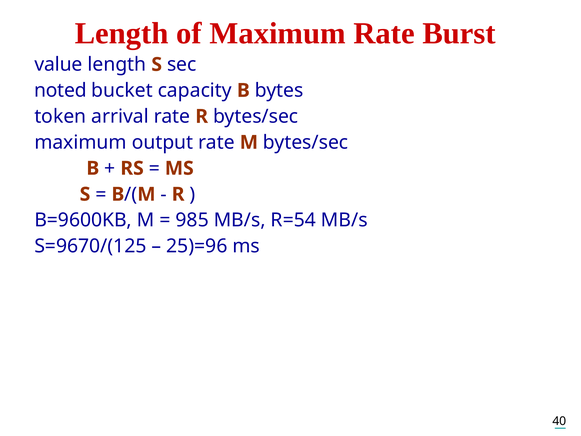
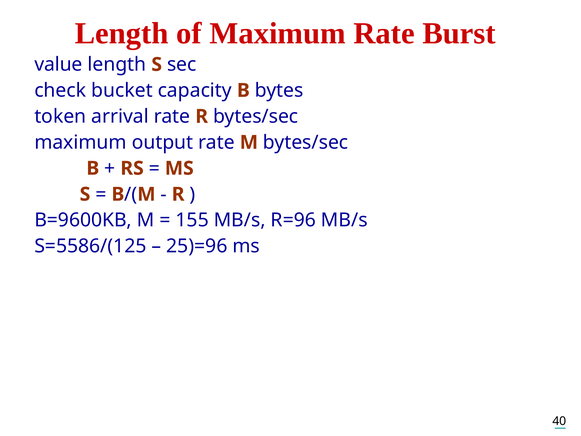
noted: noted -> check
985: 985 -> 155
R=54: R=54 -> R=96
S=9670/(125: S=9670/(125 -> S=5586/(125
